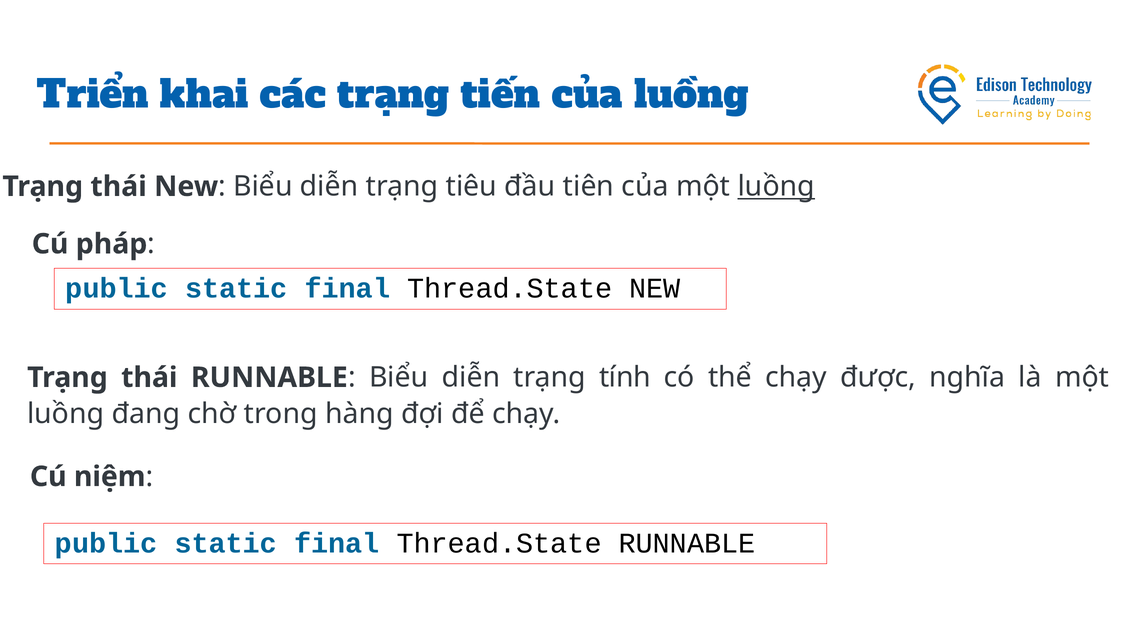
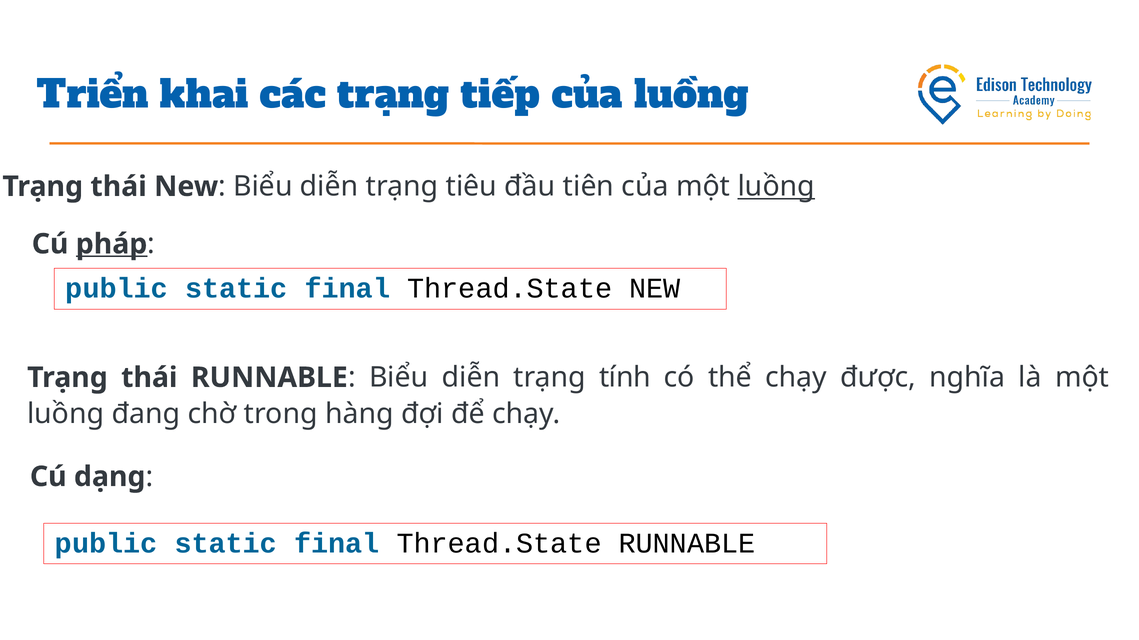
tiến: tiến -> tiếp
pháp underline: none -> present
niệm: niệm -> dạng
